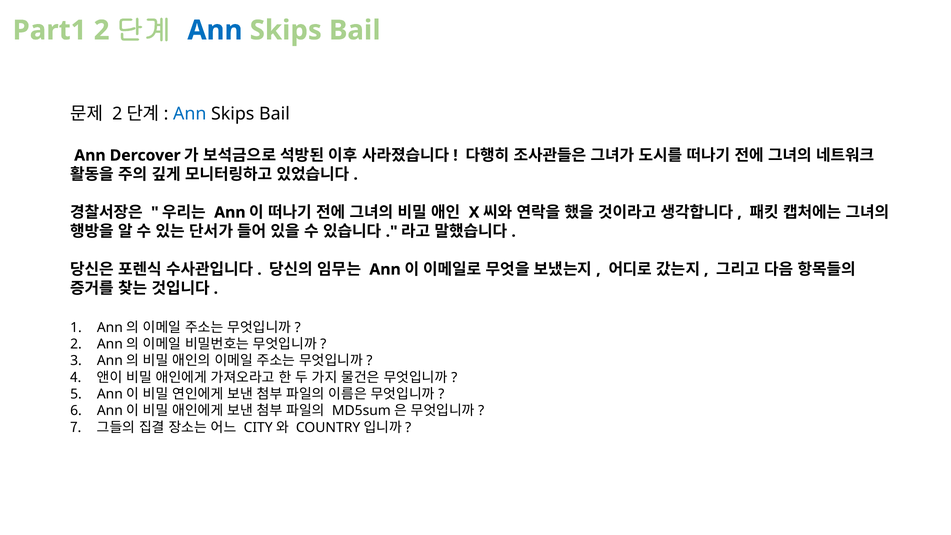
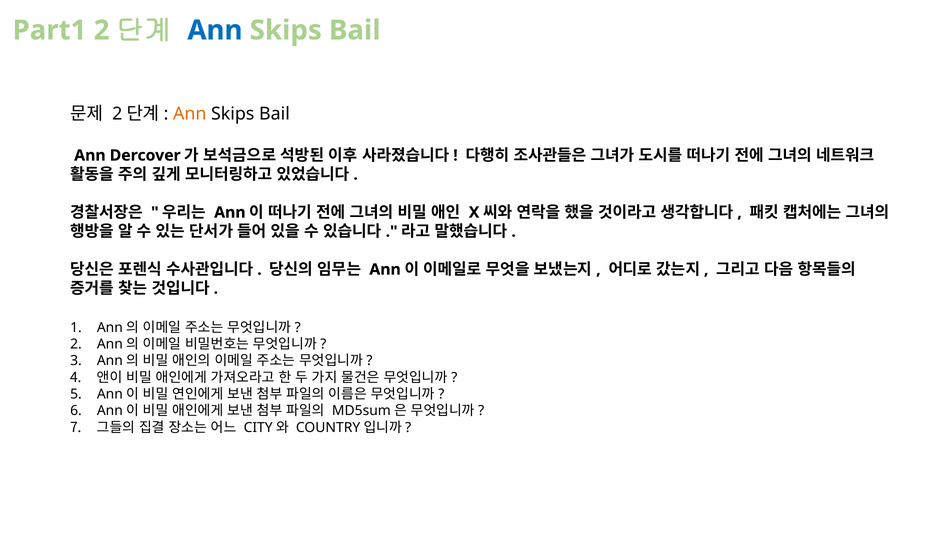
Ann at (190, 114) colour: blue -> orange
